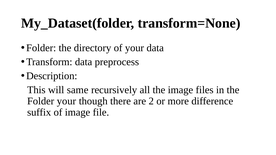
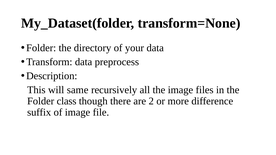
Folder your: your -> class
